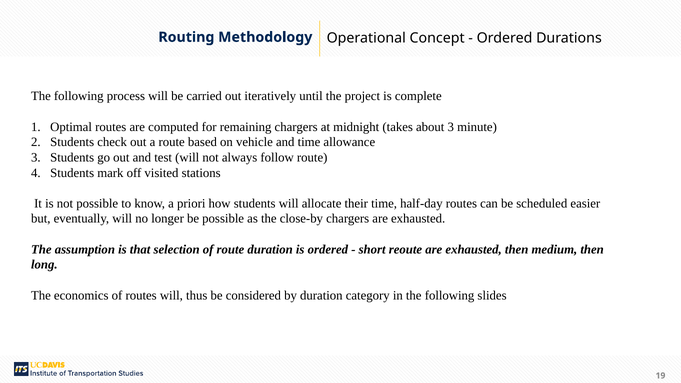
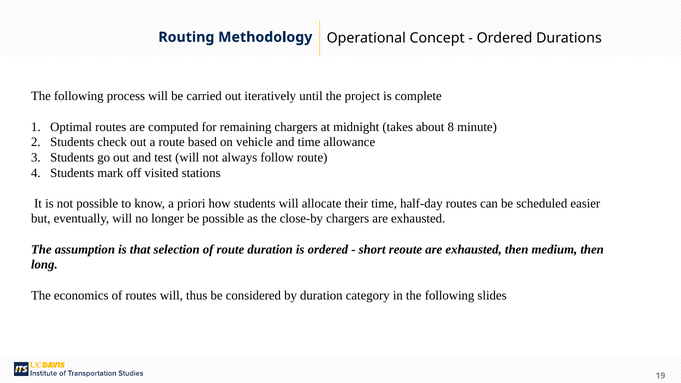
about 3: 3 -> 8
